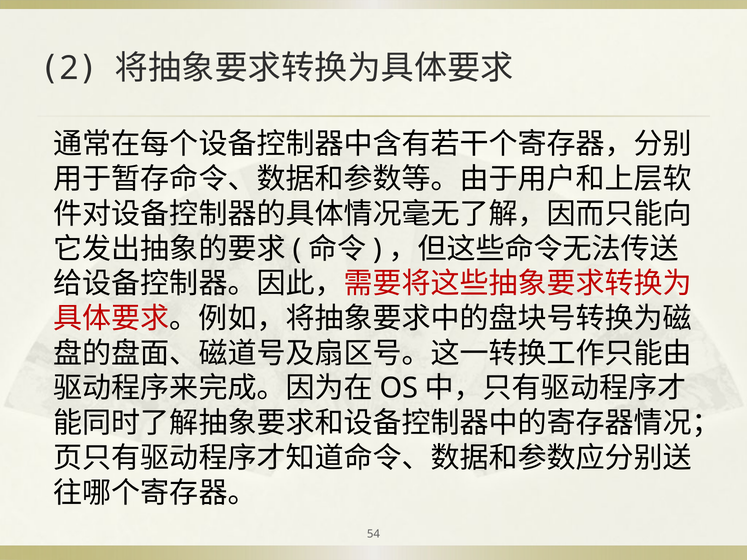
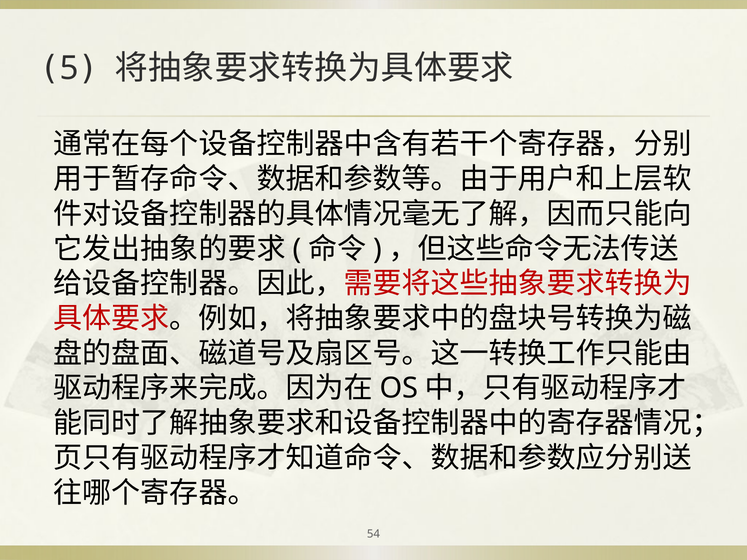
2: 2 -> 5
